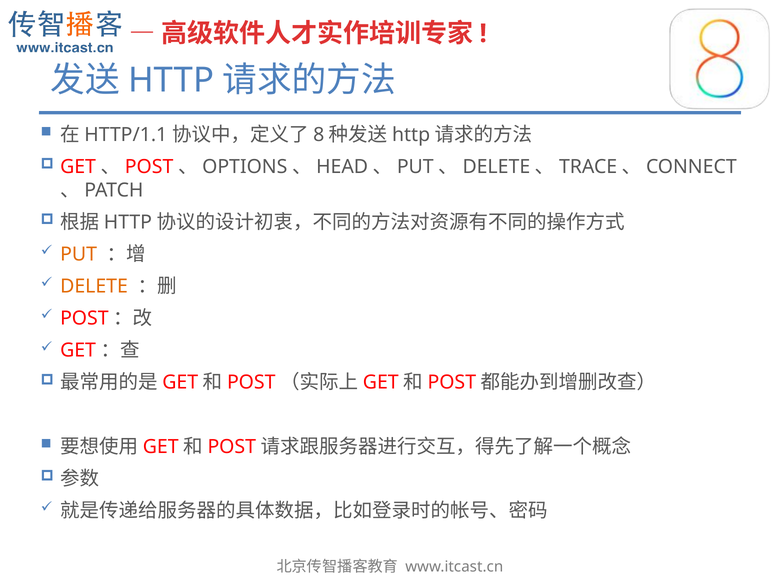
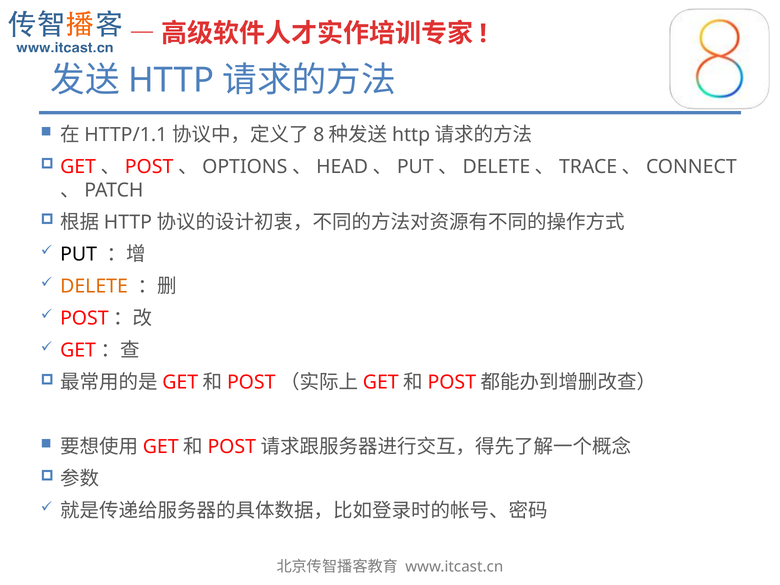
PUT colour: orange -> black
